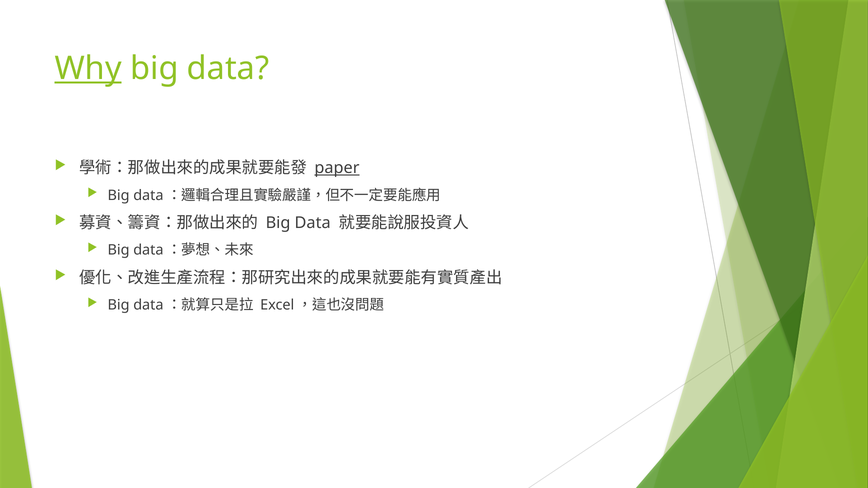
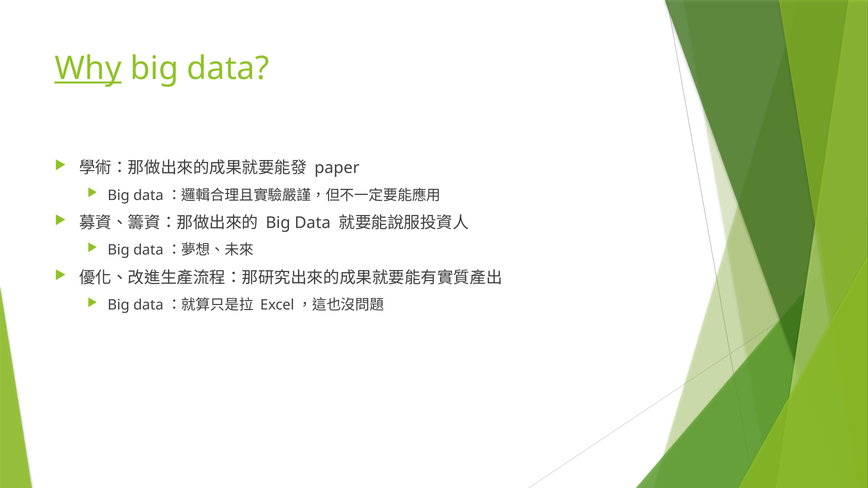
paper underline: present -> none
